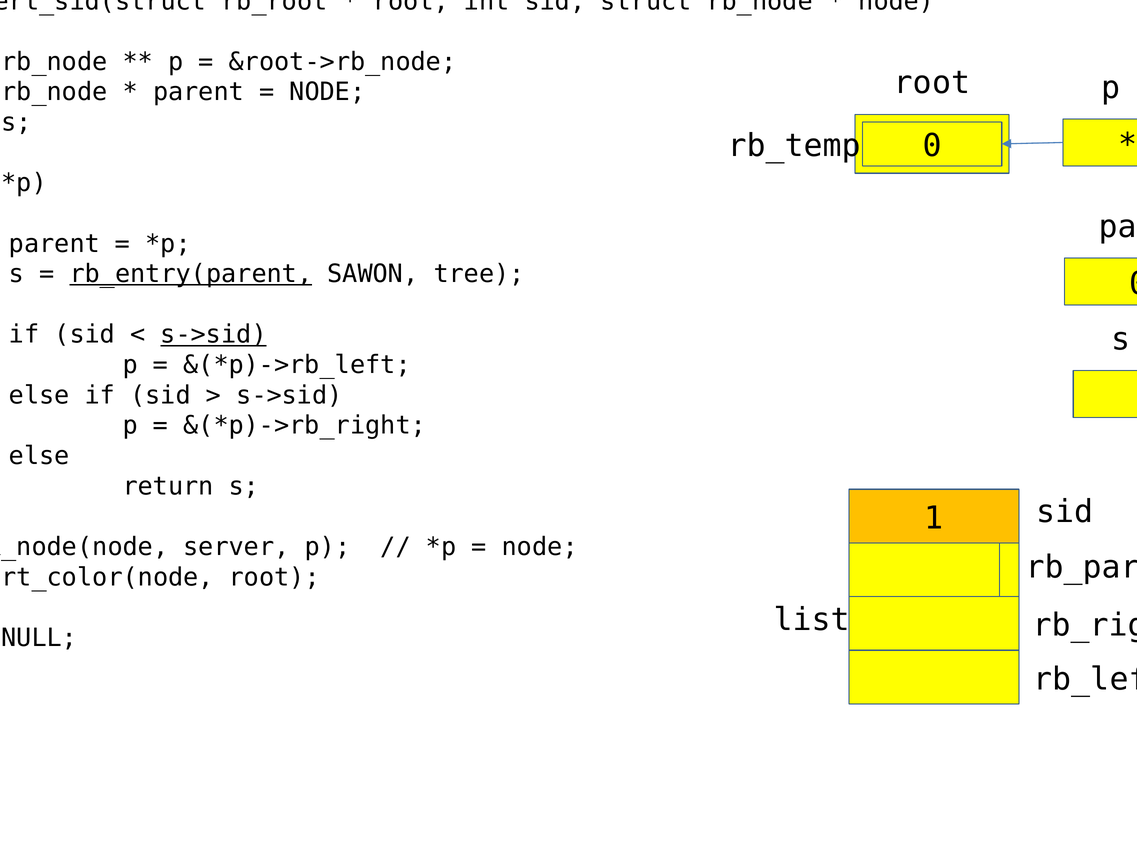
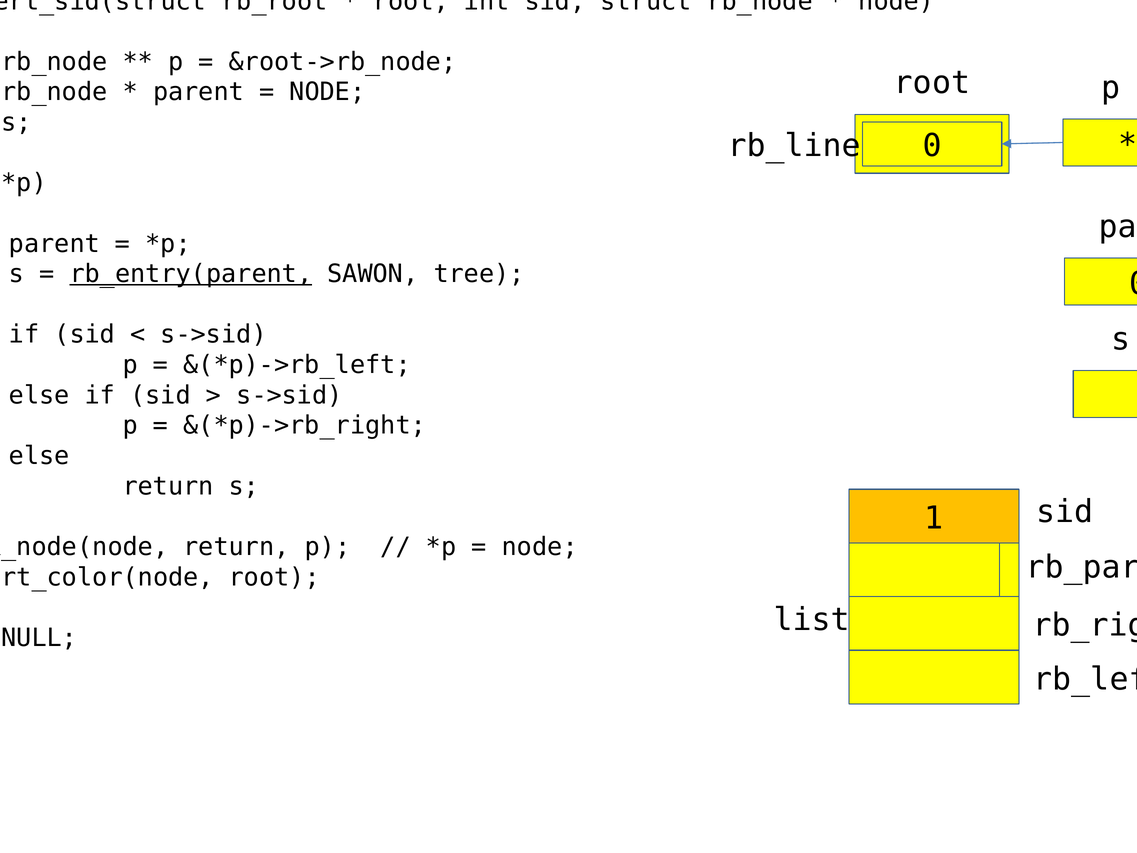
rb_temp: rb_temp -> rb_line
s->sid at (214, 335) underline: present -> none
server at (236, 547): server -> return
